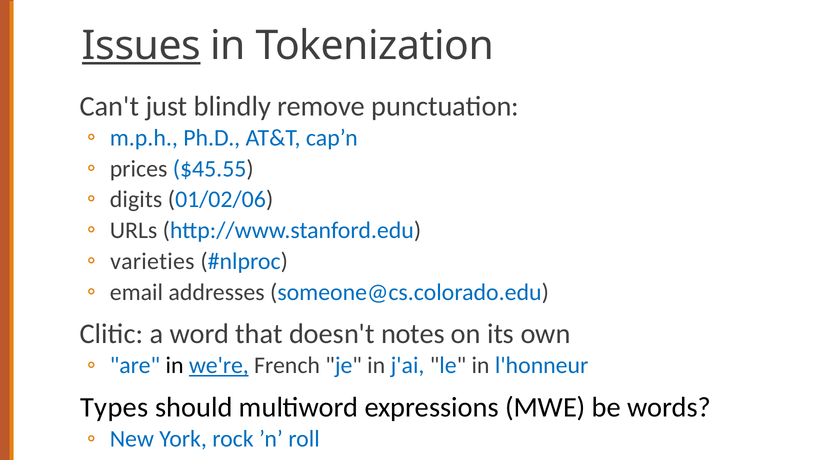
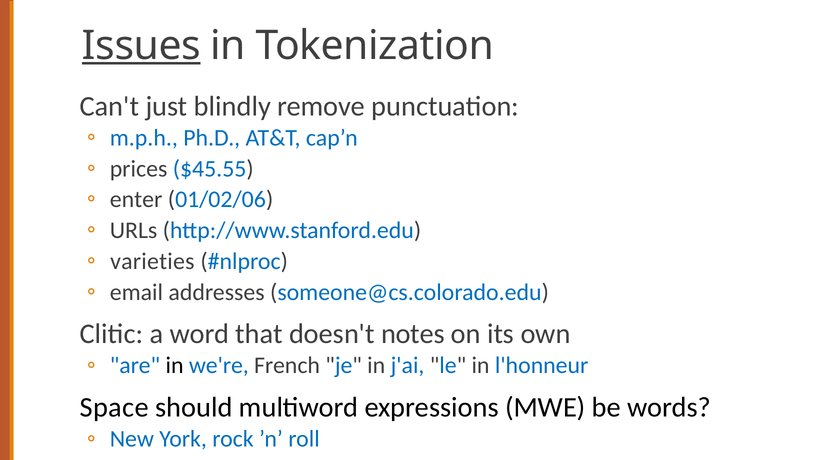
digits: digits -> enter
we're underline: present -> none
Types: Types -> Space
